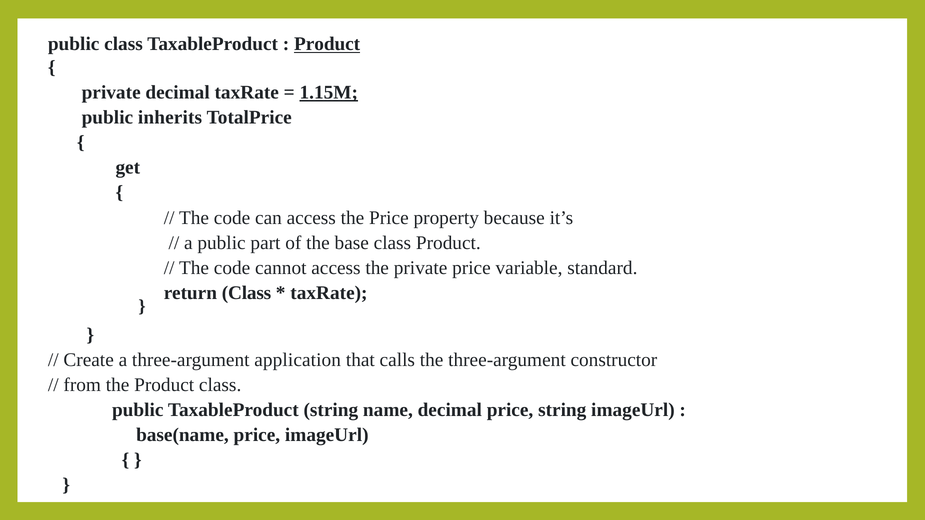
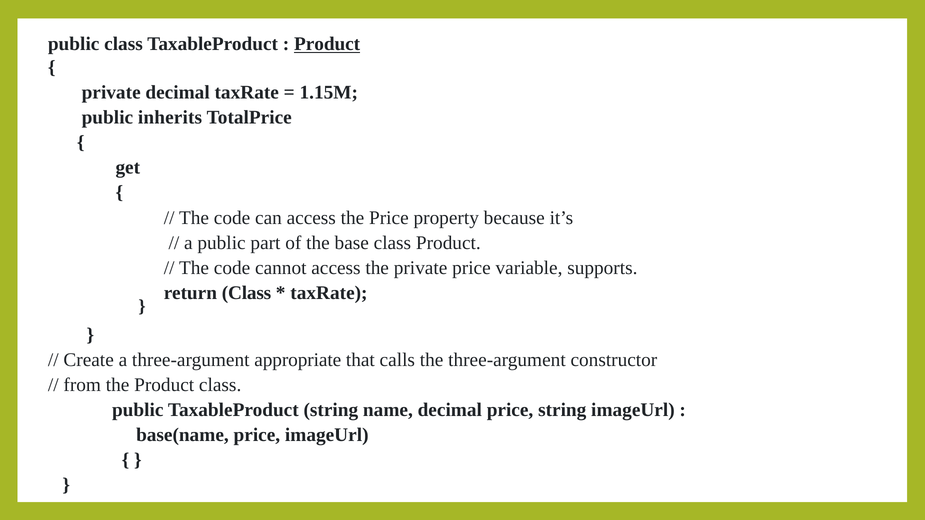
1.15M underline: present -> none
standard: standard -> supports
application: application -> appropriate
